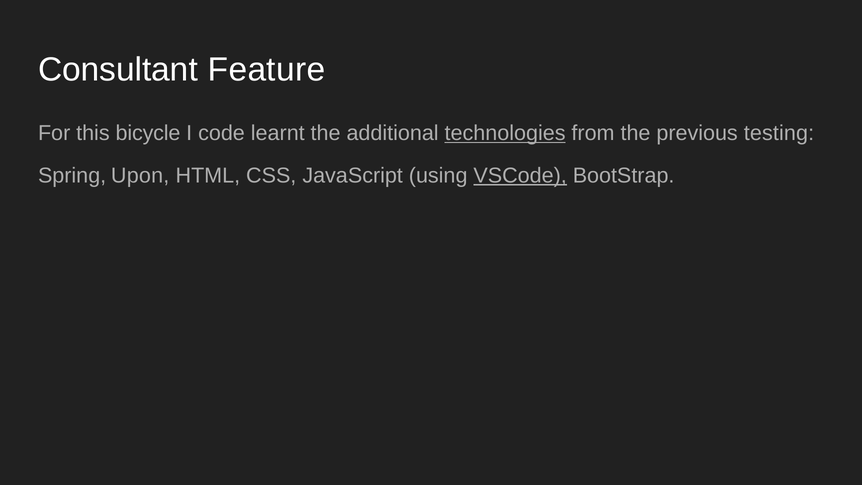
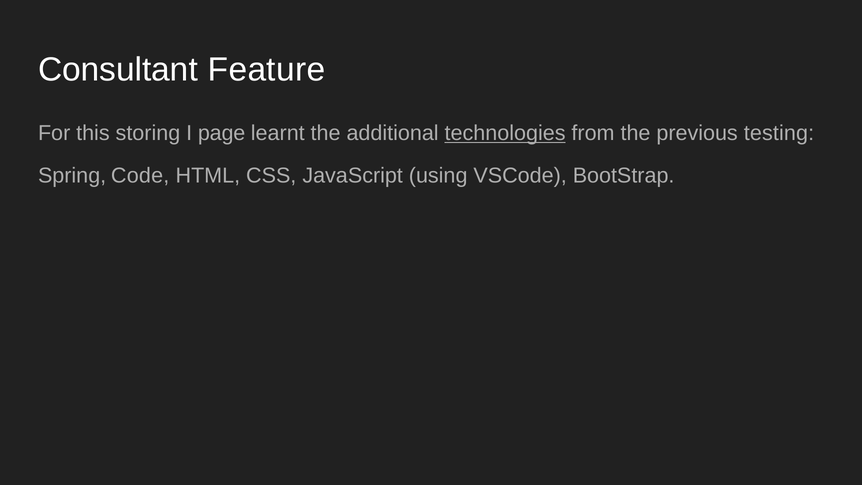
bicycle: bicycle -> storing
code: code -> page
Upon: Upon -> Code
VSCode underline: present -> none
